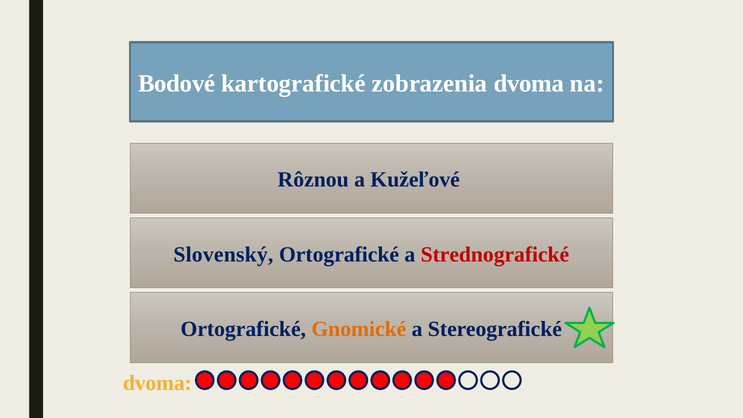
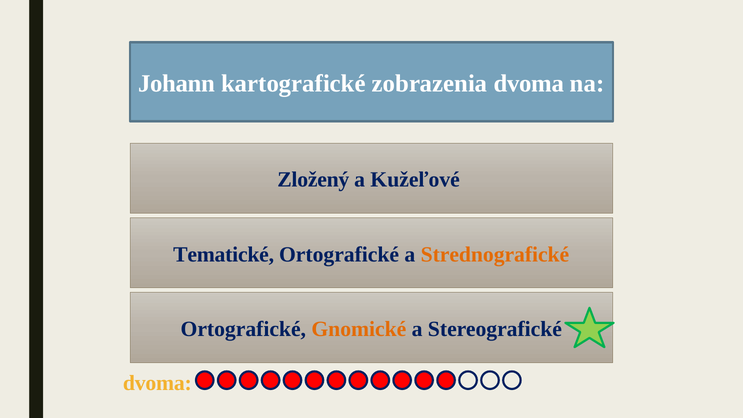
Bodové: Bodové -> Johann
Rôznou: Rôznou -> Zložený
Slovenský: Slovenský -> Tematické
Strednografické colour: red -> orange
